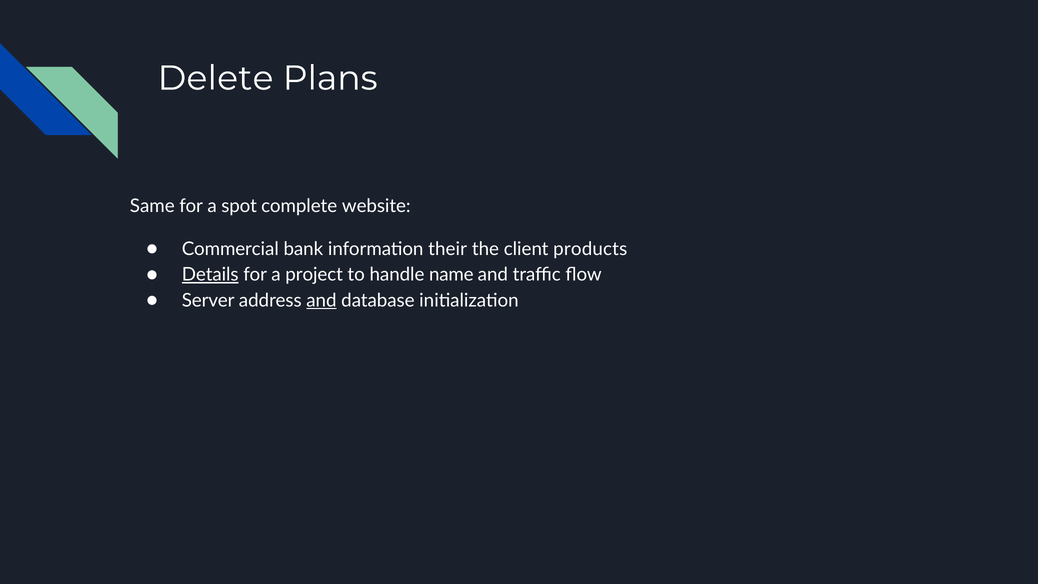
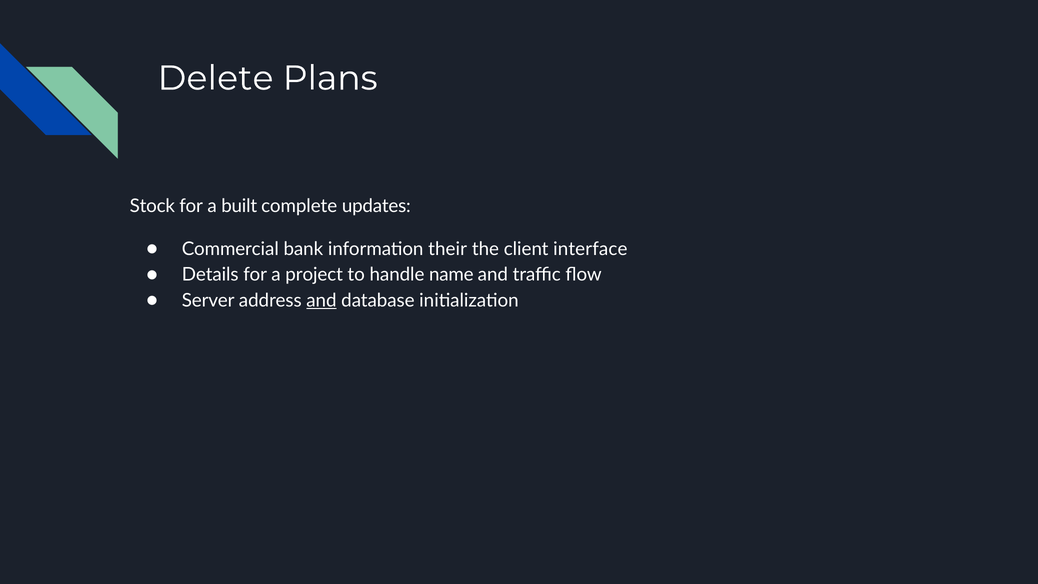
Same: Same -> Stock
spot: spot -> built
website: website -> updates
products: products -> interface
Details underline: present -> none
